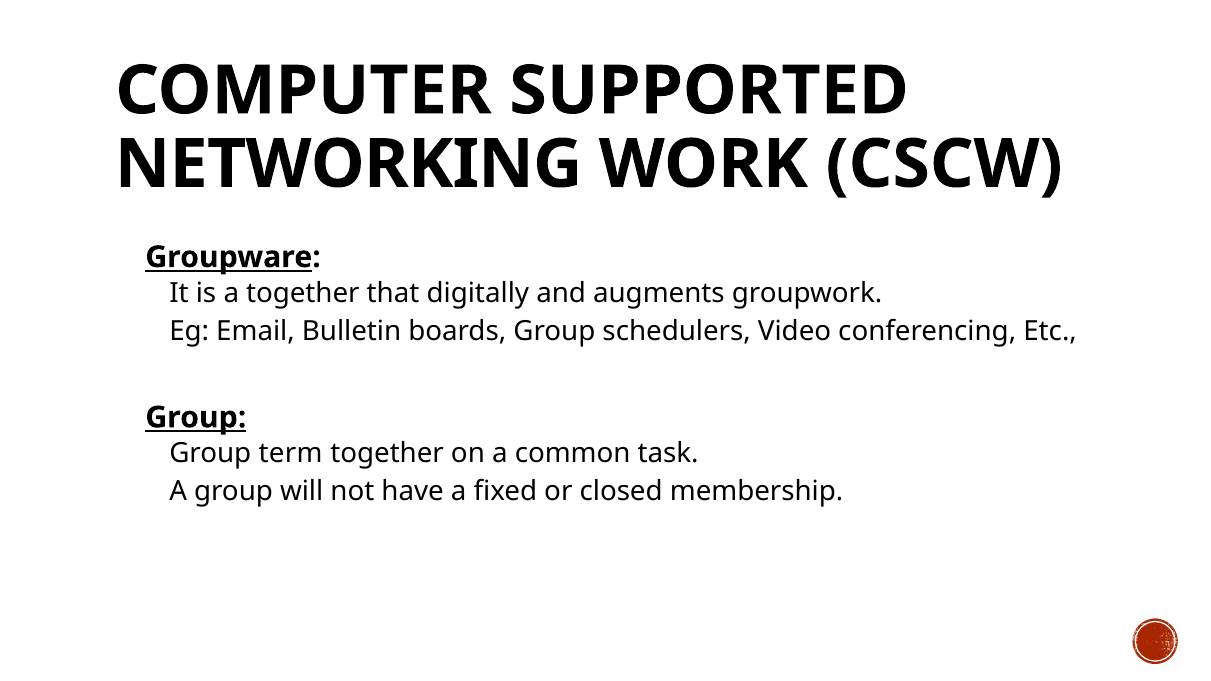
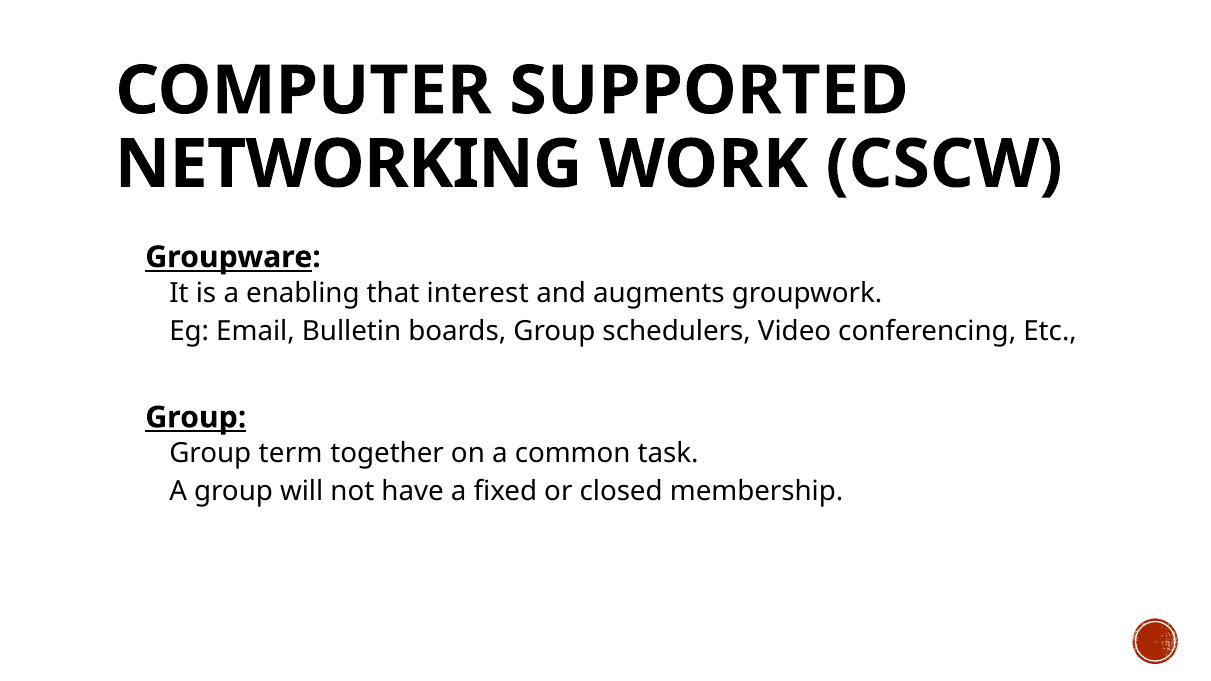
a together: together -> enabling
digitally: digitally -> interest
